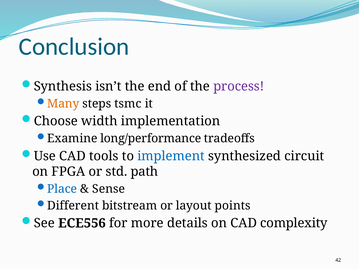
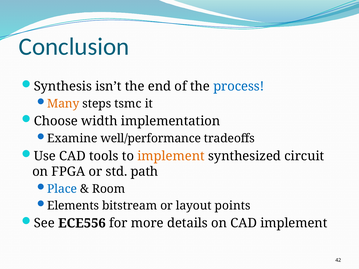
process colour: purple -> blue
long/performance: long/performance -> well/performance
implement at (171, 156) colour: blue -> orange
Sense: Sense -> Room
Different: Different -> Elements
CAD complexity: complexity -> implement
